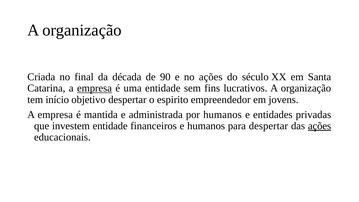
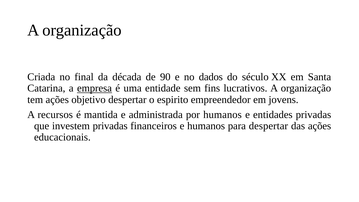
no ações: ações -> dados
tem início: início -> ações
empresa at (55, 115): empresa -> recursos
investem entidade: entidade -> privadas
ações at (320, 126) underline: present -> none
